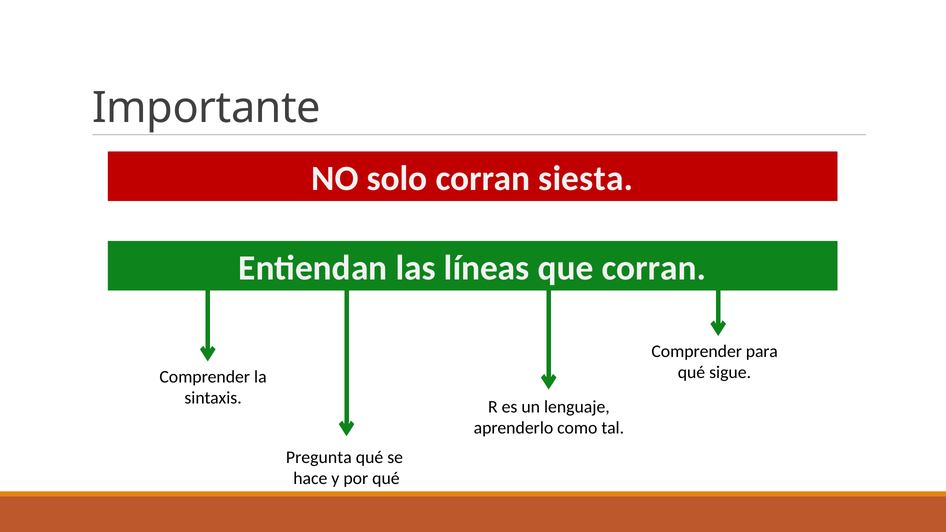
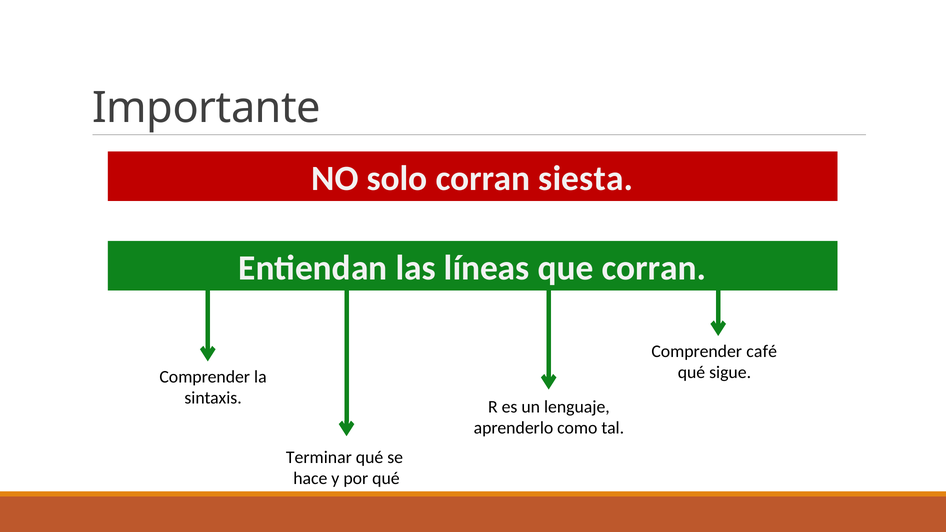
para: para -> café
Pregunta: Pregunta -> Terminar
